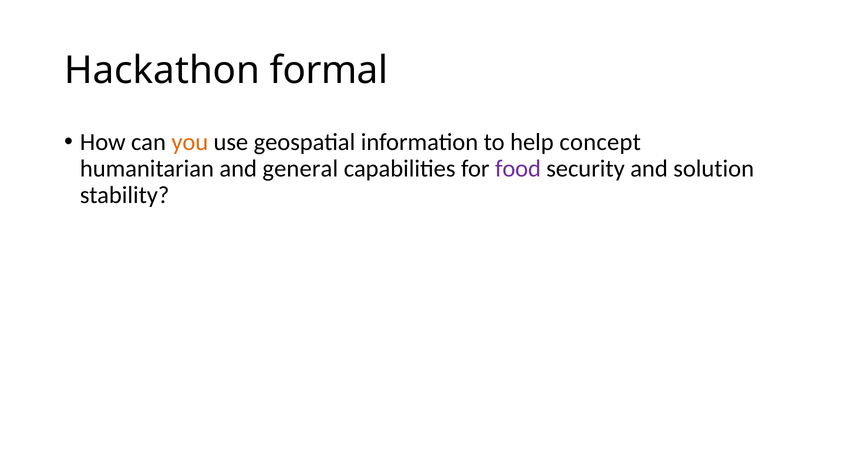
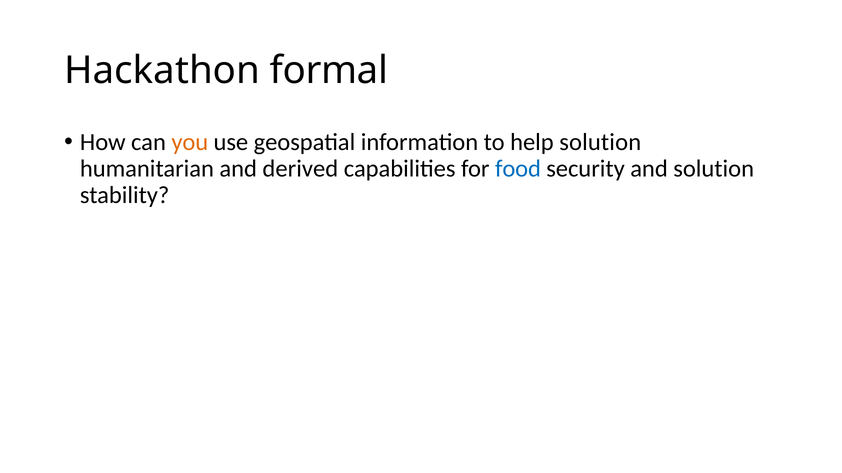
help concept: concept -> solution
general: general -> derived
food colour: purple -> blue
